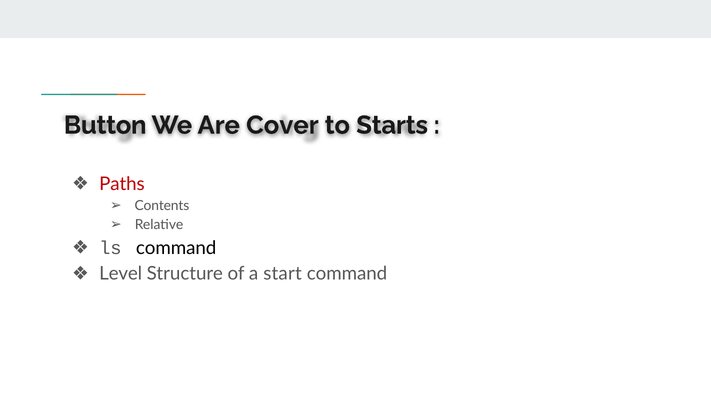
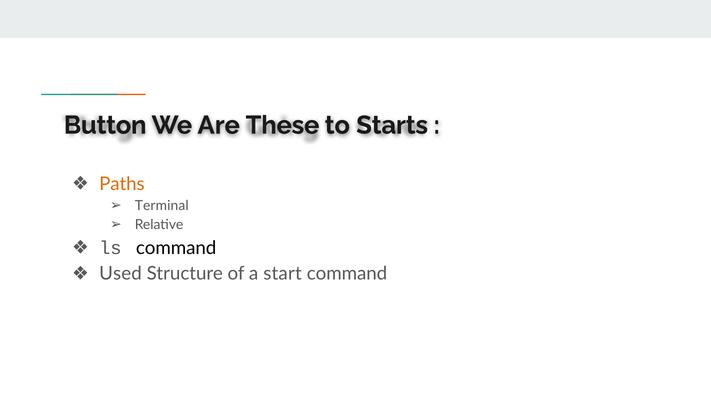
Cover: Cover -> These
Paths colour: red -> orange
Contents: Contents -> Terminal
Level: Level -> Used
